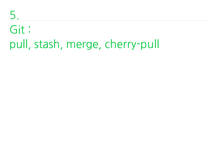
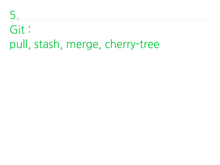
cherry-pull: cherry-pull -> cherry-tree
